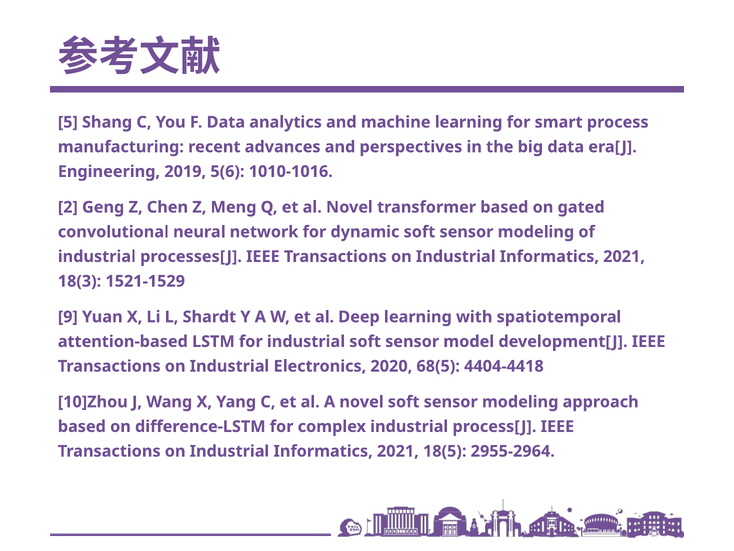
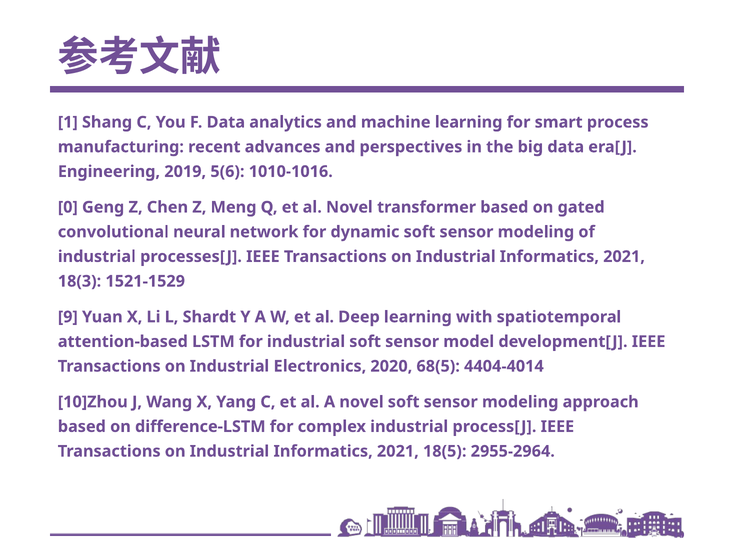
5: 5 -> 1
2: 2 -> 0
4404-4418: 4404-4418 -> 4404-4014
